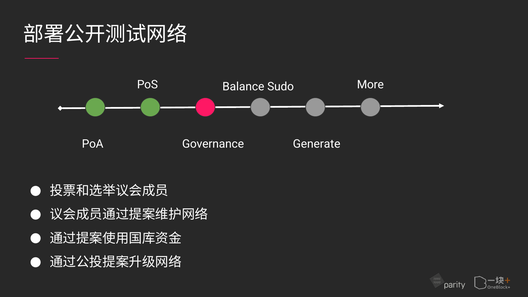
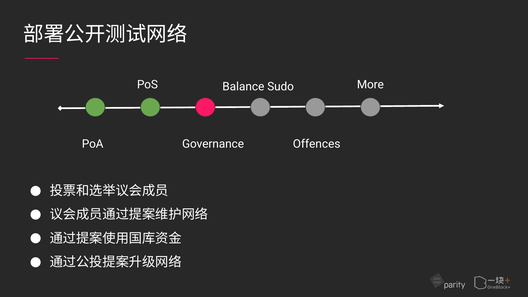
Generate: Generate -> Offences
